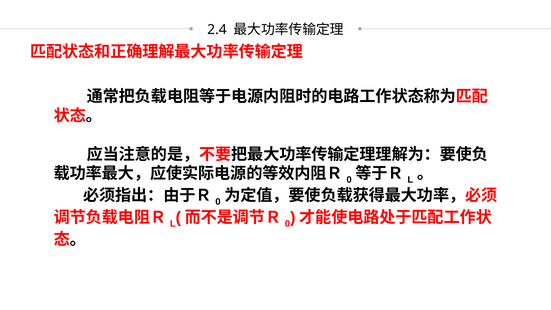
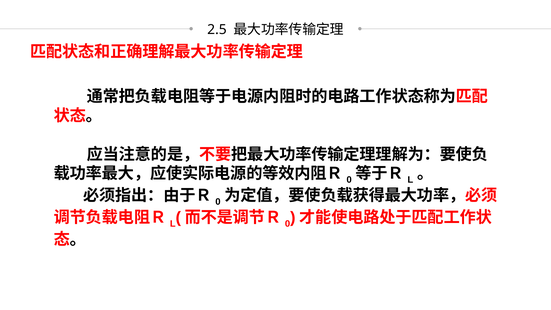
2.4: 2.4 -> 2.5
